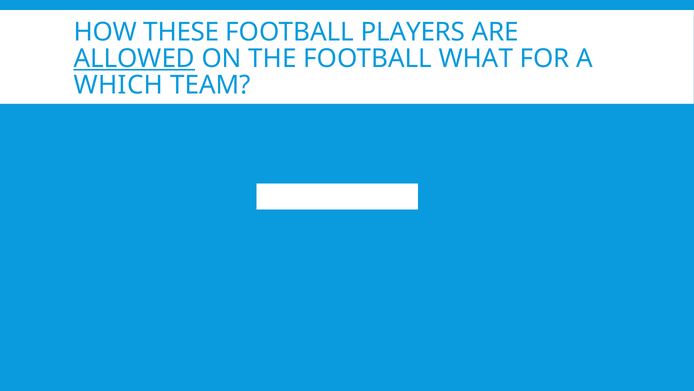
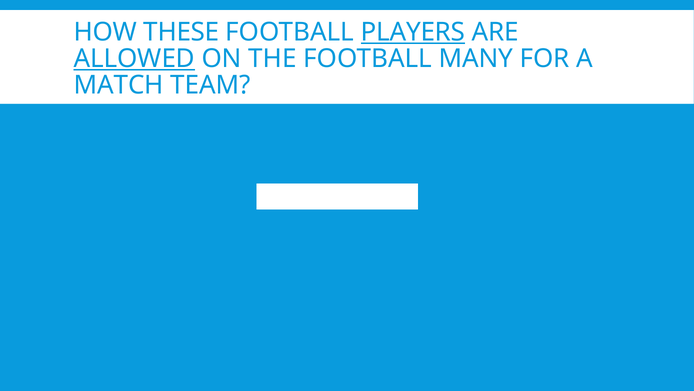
PLAYERS underline: none -> present
WHAT: WHAT -> MANY
WHICH: WHICH -> MATCH
